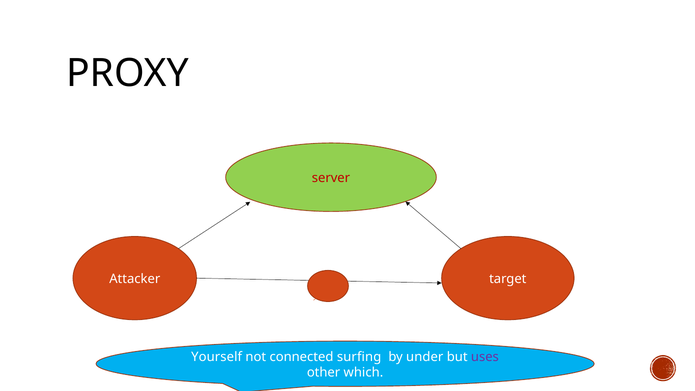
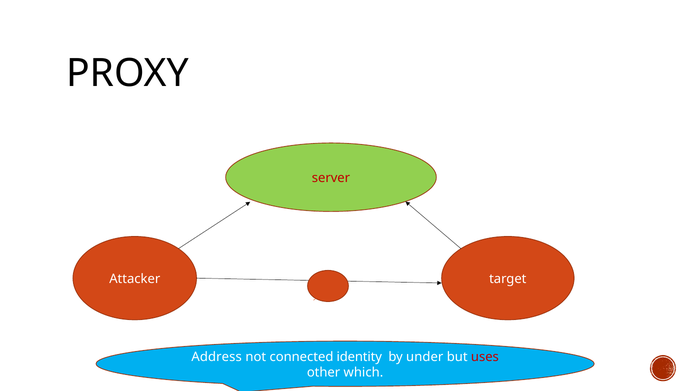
Yourself: Yourself -> Address
surfing: surfing -> identity
uses colour: purple -> red
